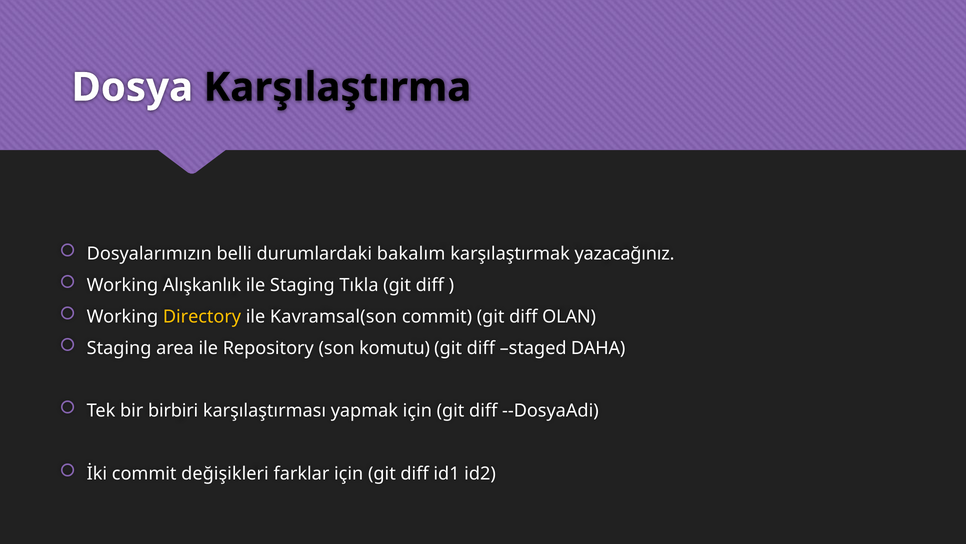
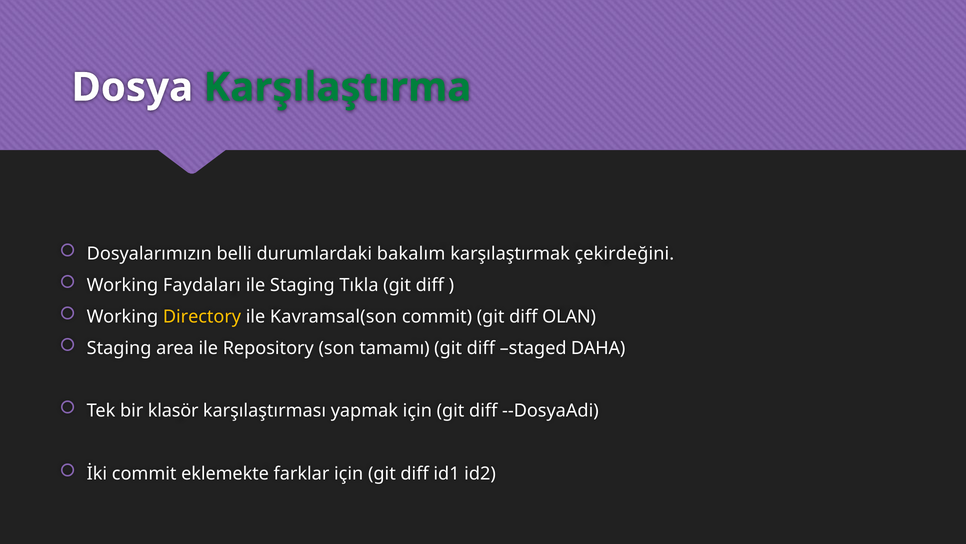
Karşılaştırma colour: black -> green
yazacağınız: yazacağınız -> çekirdeğini
Alışkanlık: Alışkanlık -> Faydaları
komutu: komutu -> tamamı
birbiri: birbiri -> klasör
değişikleri: değişikleri -> eklemekte
